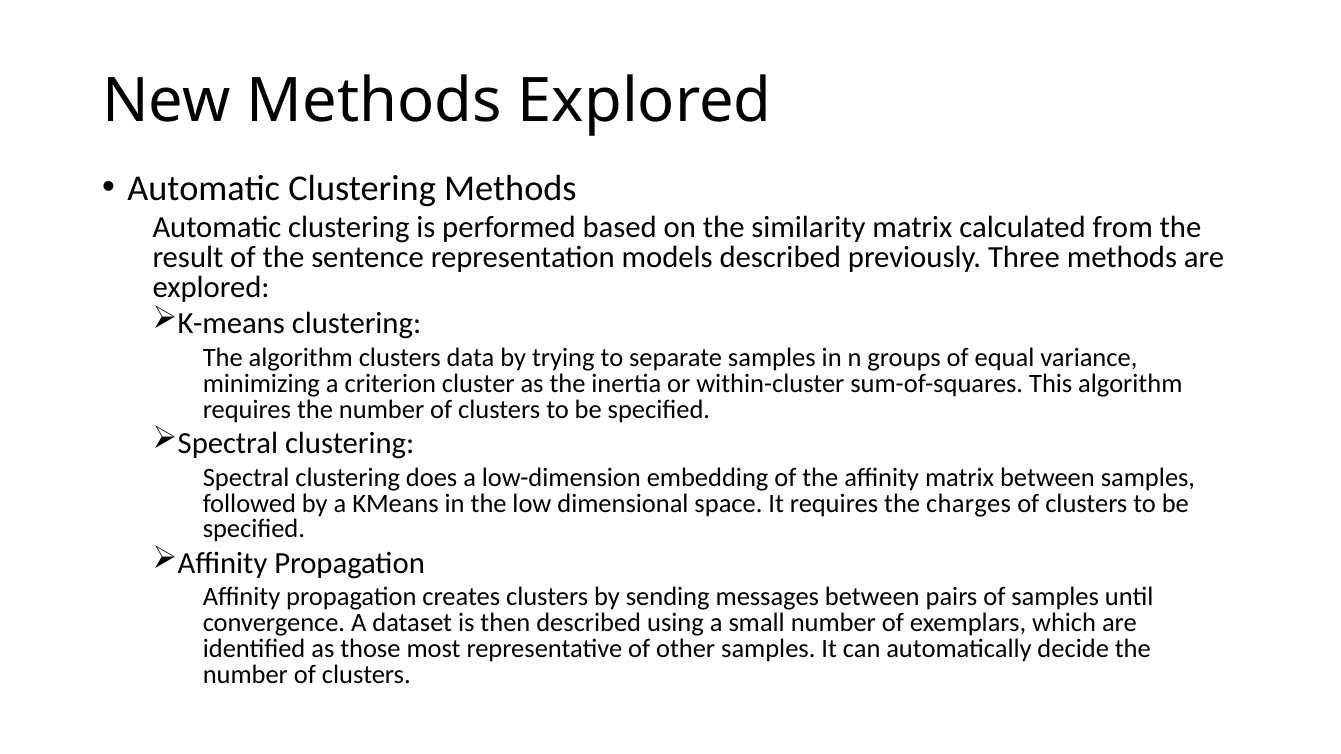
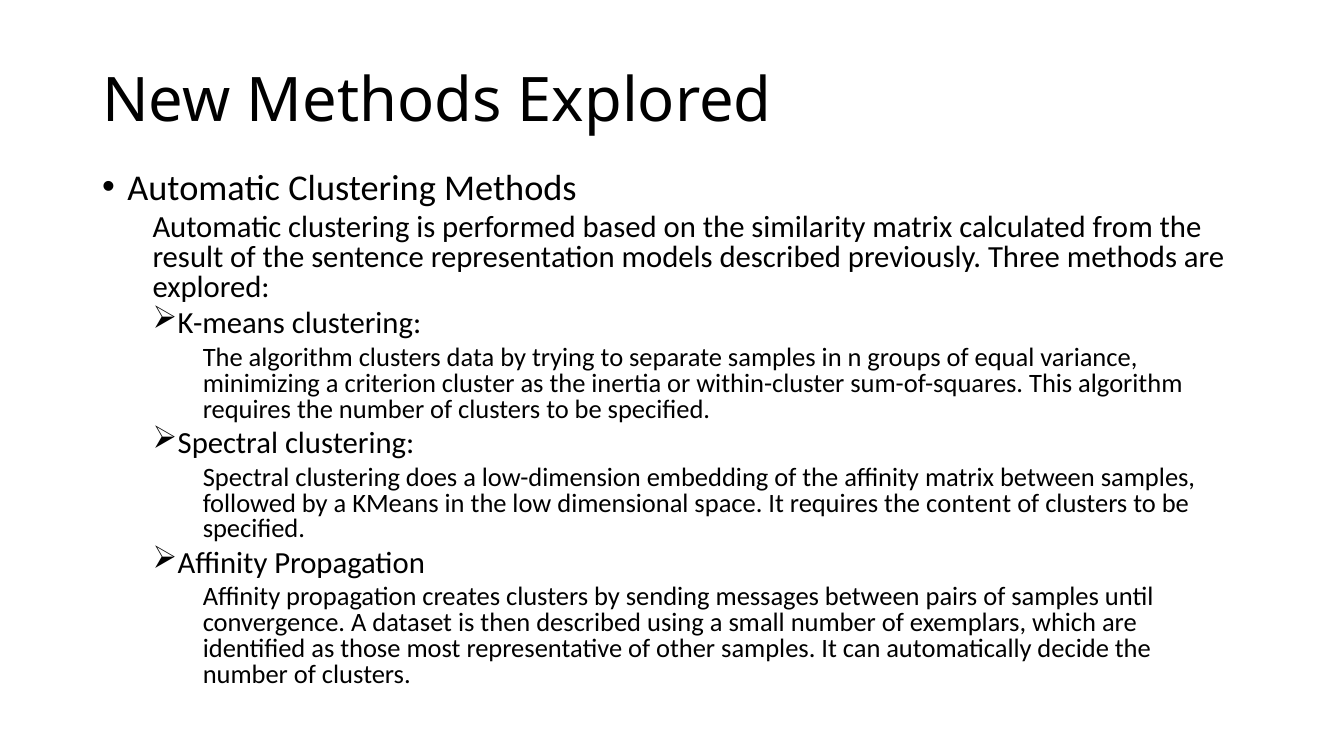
charges: charges -> content
